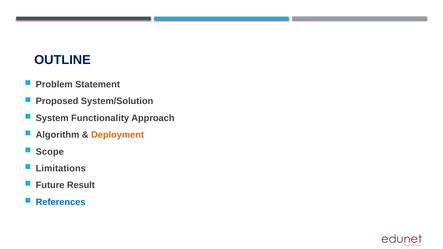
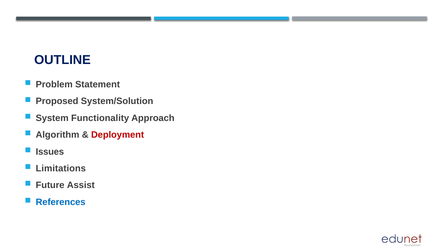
Deployment colour: orange -> red
Scope: Scope -> Issues
Result: Result -> Assist
